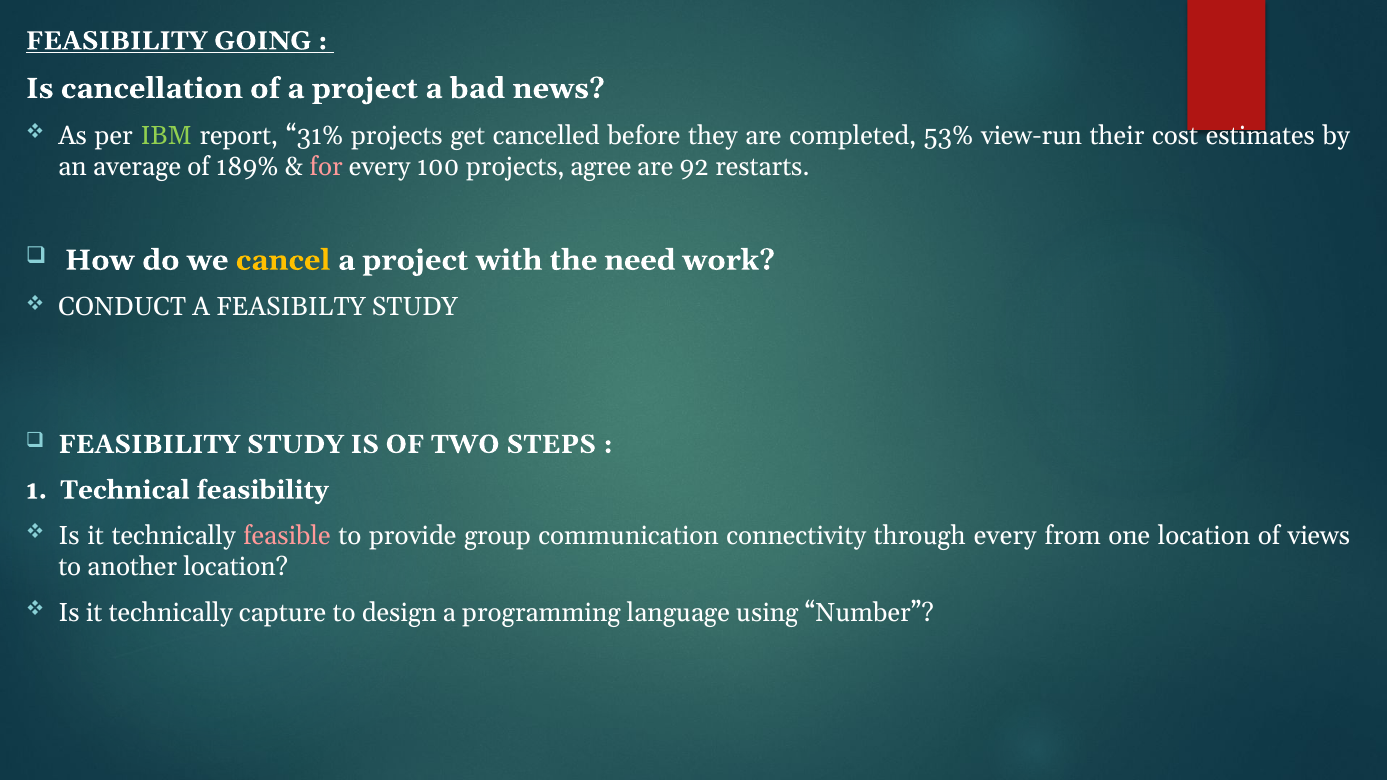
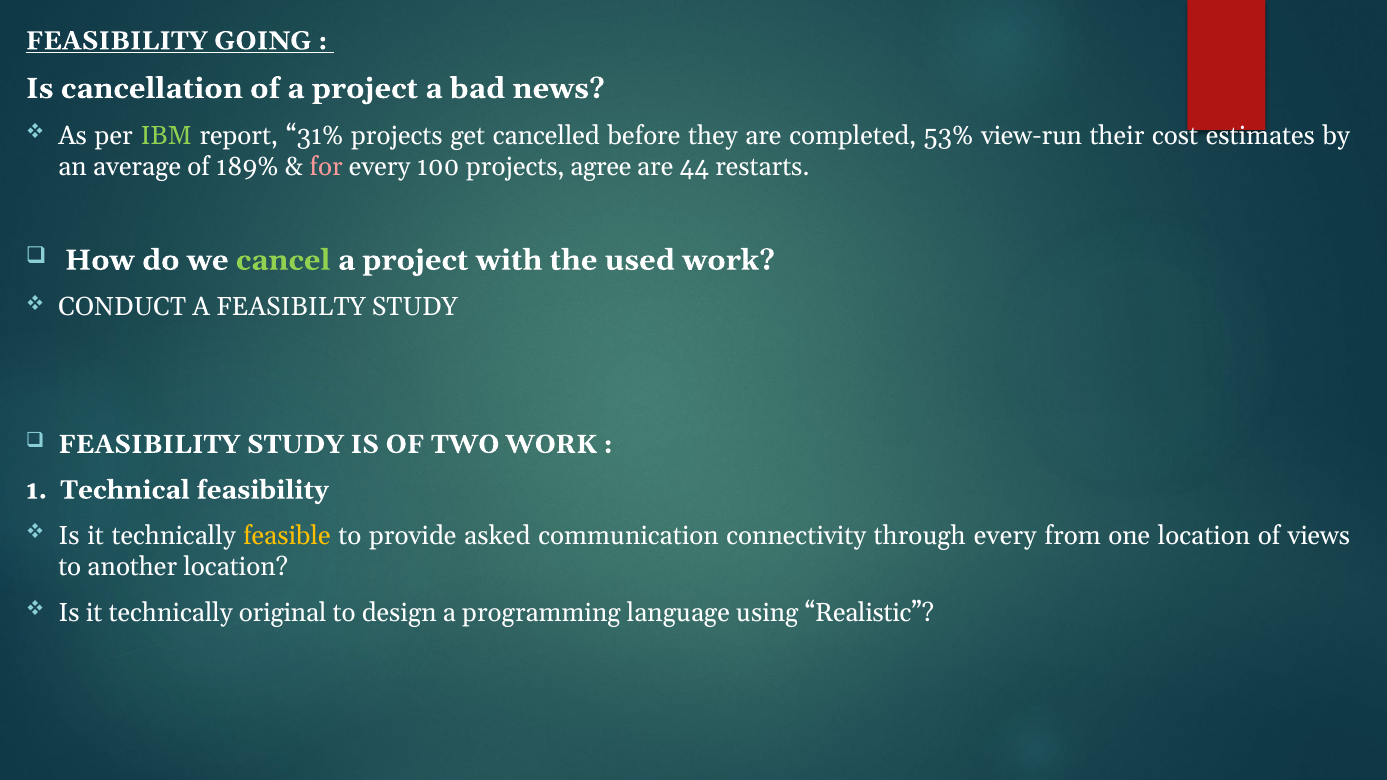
92: 92 -> 44
cancel colour: yellow -> light green
need: need -> used
TWO STEPS: STEPS -> WORK
feasible colour: pink -> yellow
group: group -> asked
capture: capture -> original
Number: Number -> Realistic
